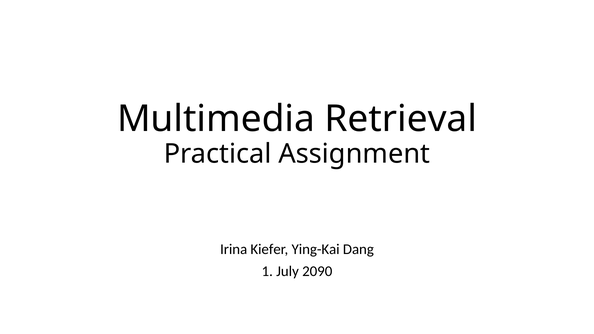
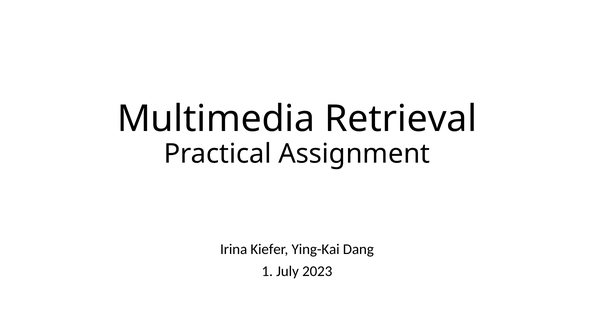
2090: 2090 -> 2023
